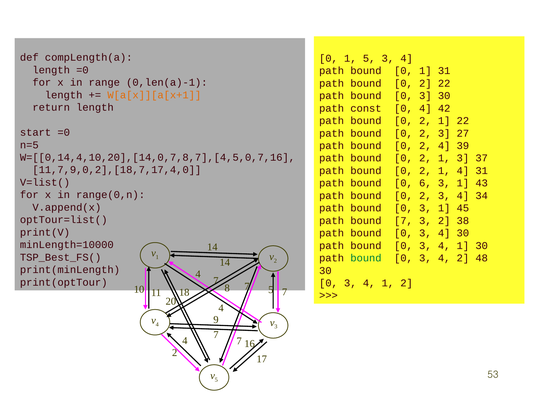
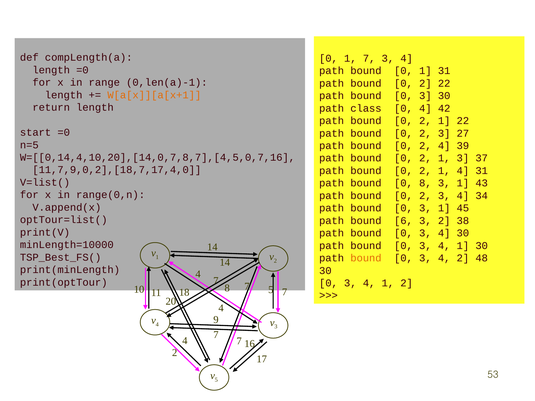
1 5: 5 -> 7
const: const -> class
0 6: 6 -> 8
bound 7: 7 -> 6
bound at (366, 258) colour: green -> orange
